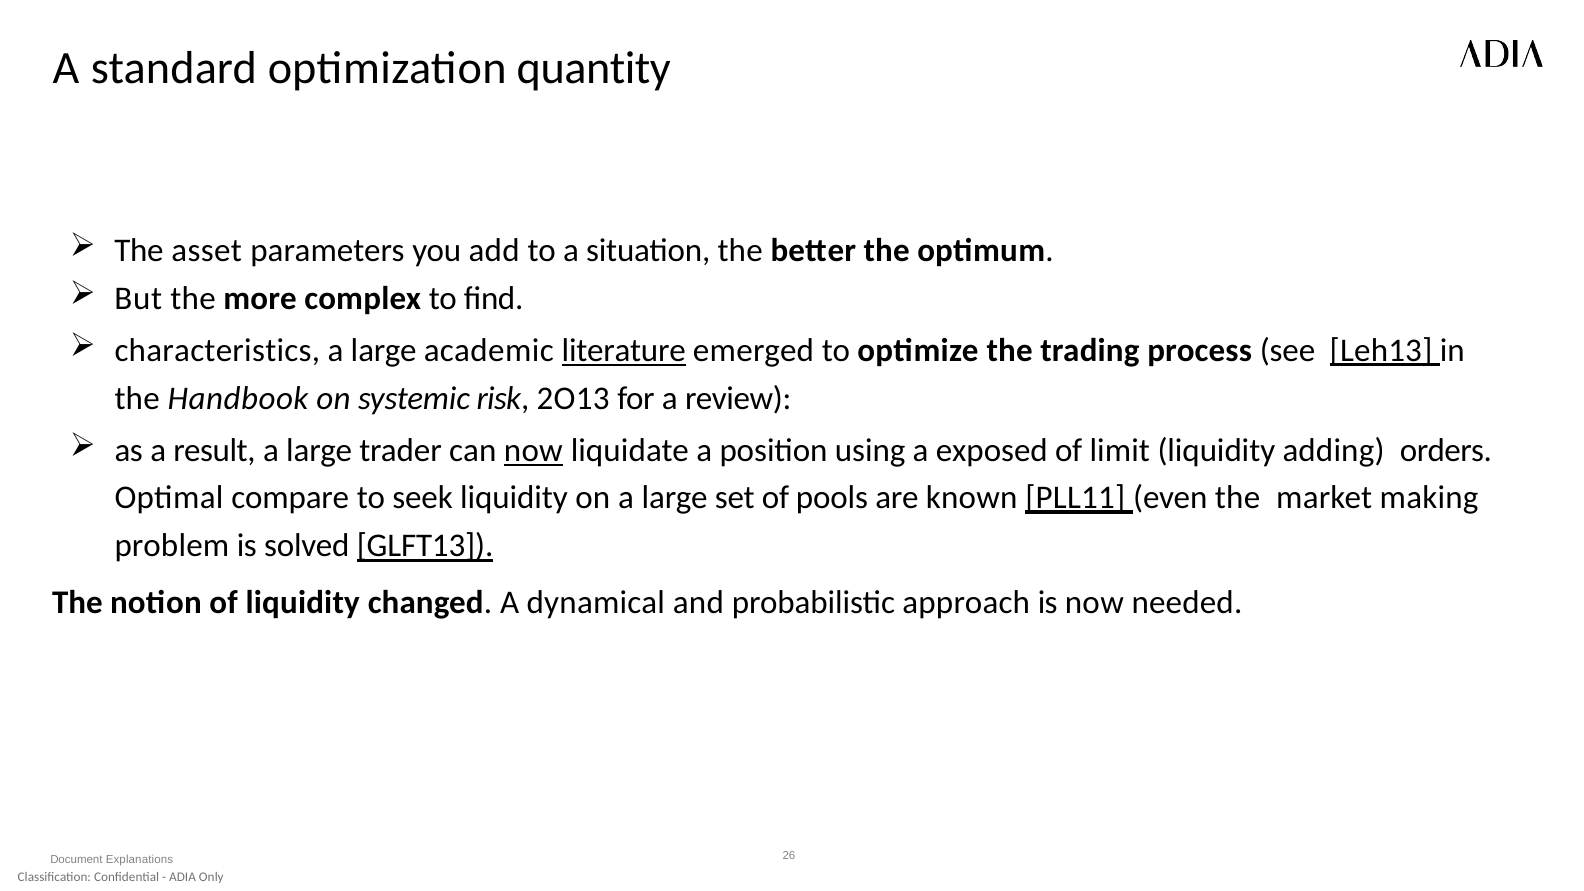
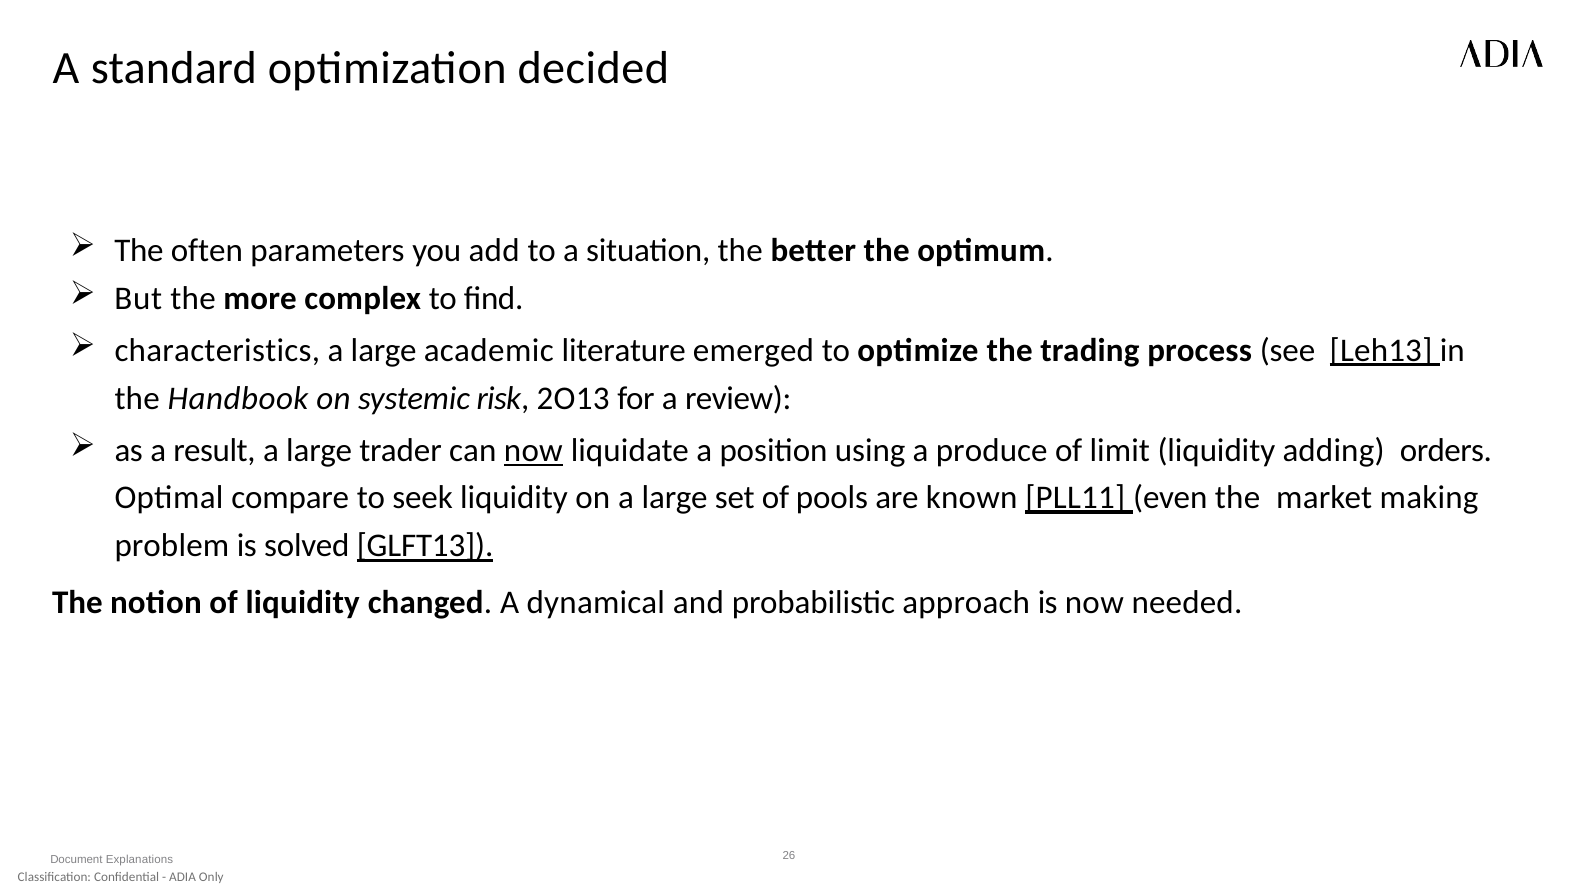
quantity: quantity -> decided
asset: asset -> often
literature underline: present -> none
exposed: exposed -> produce
